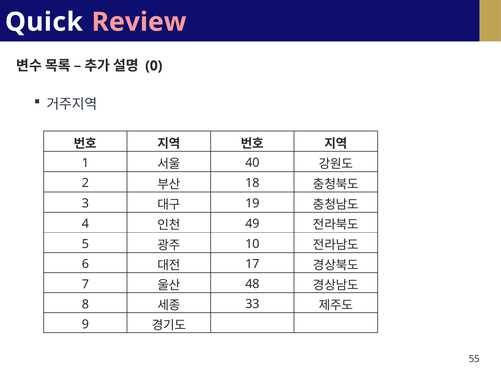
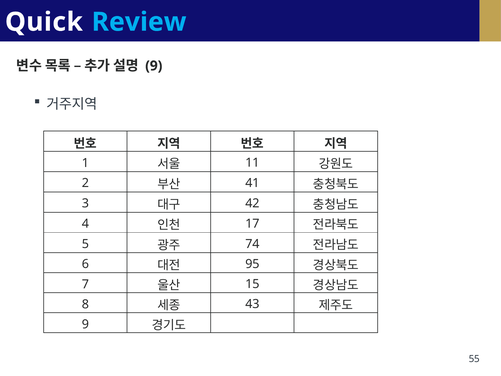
Review colour: pink -> light blue
0 at (154, 66): 0 -> 9
40: 40 -> 11
18: 18 -> 41
19: 19 -> 42
49: 49 -> 17
10: 10 -> 74
17: 17 -> 95
48: 48 -> 15
33: 33 -> 43
